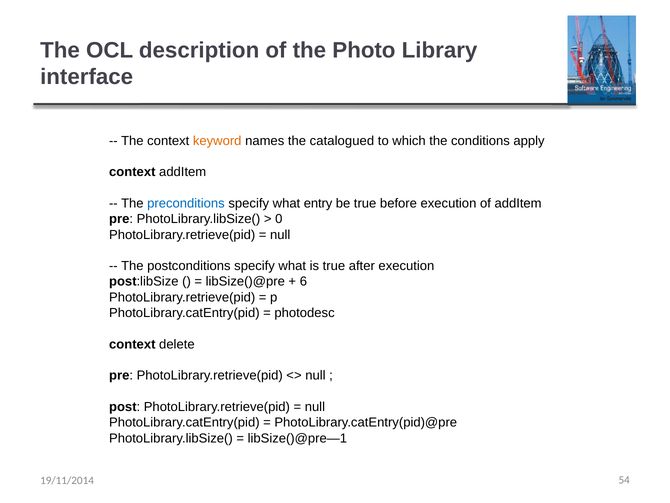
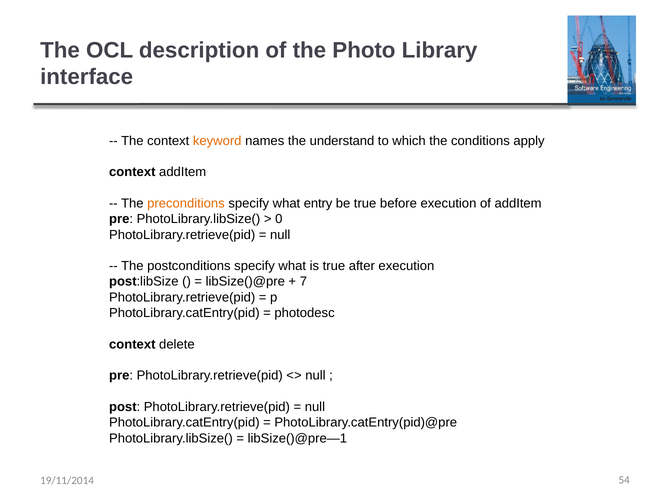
catalogued: catalogued -> understand
preconditions colour: blue -> orange
6: 6 -> 7
